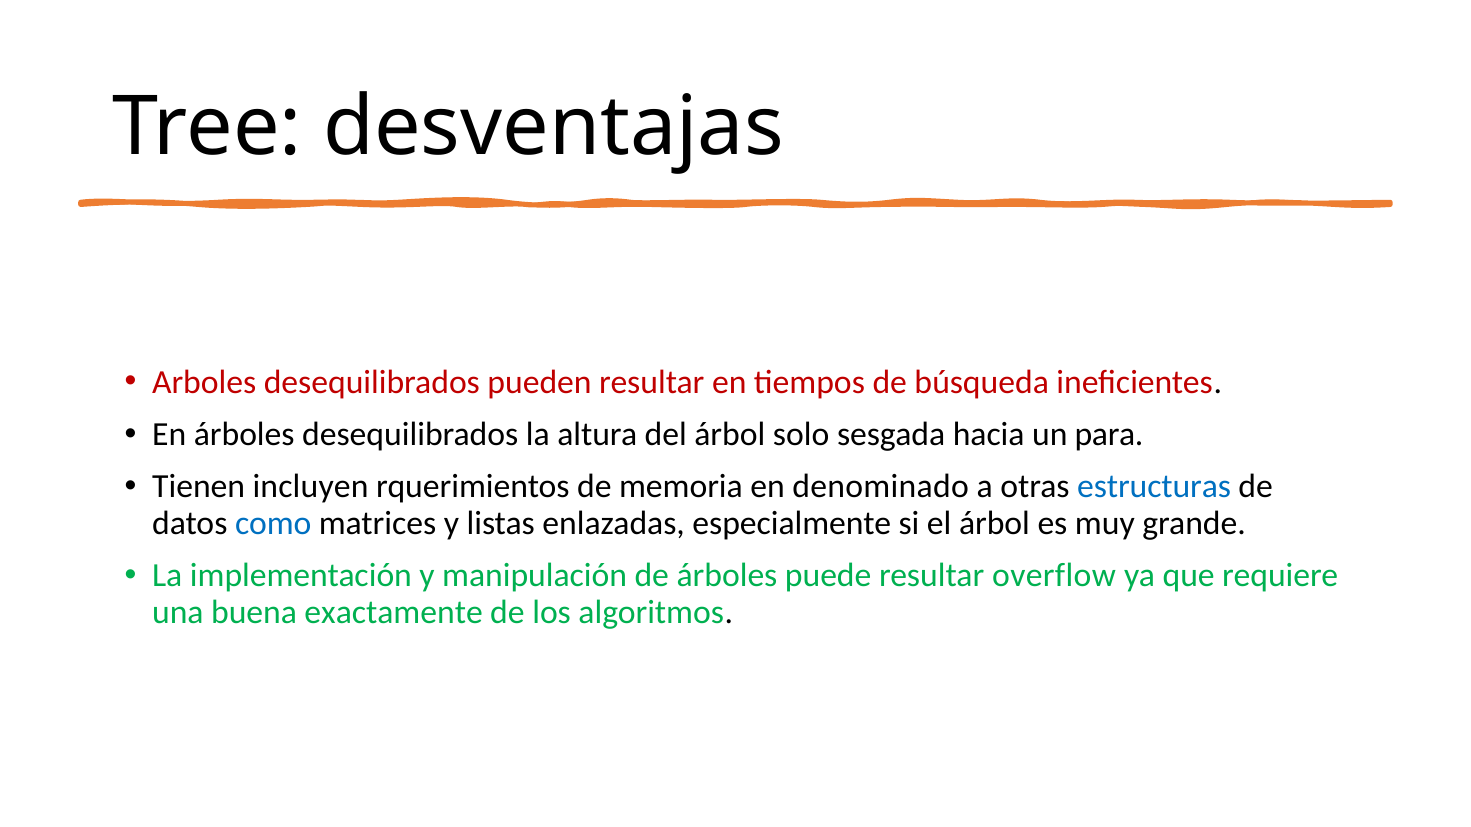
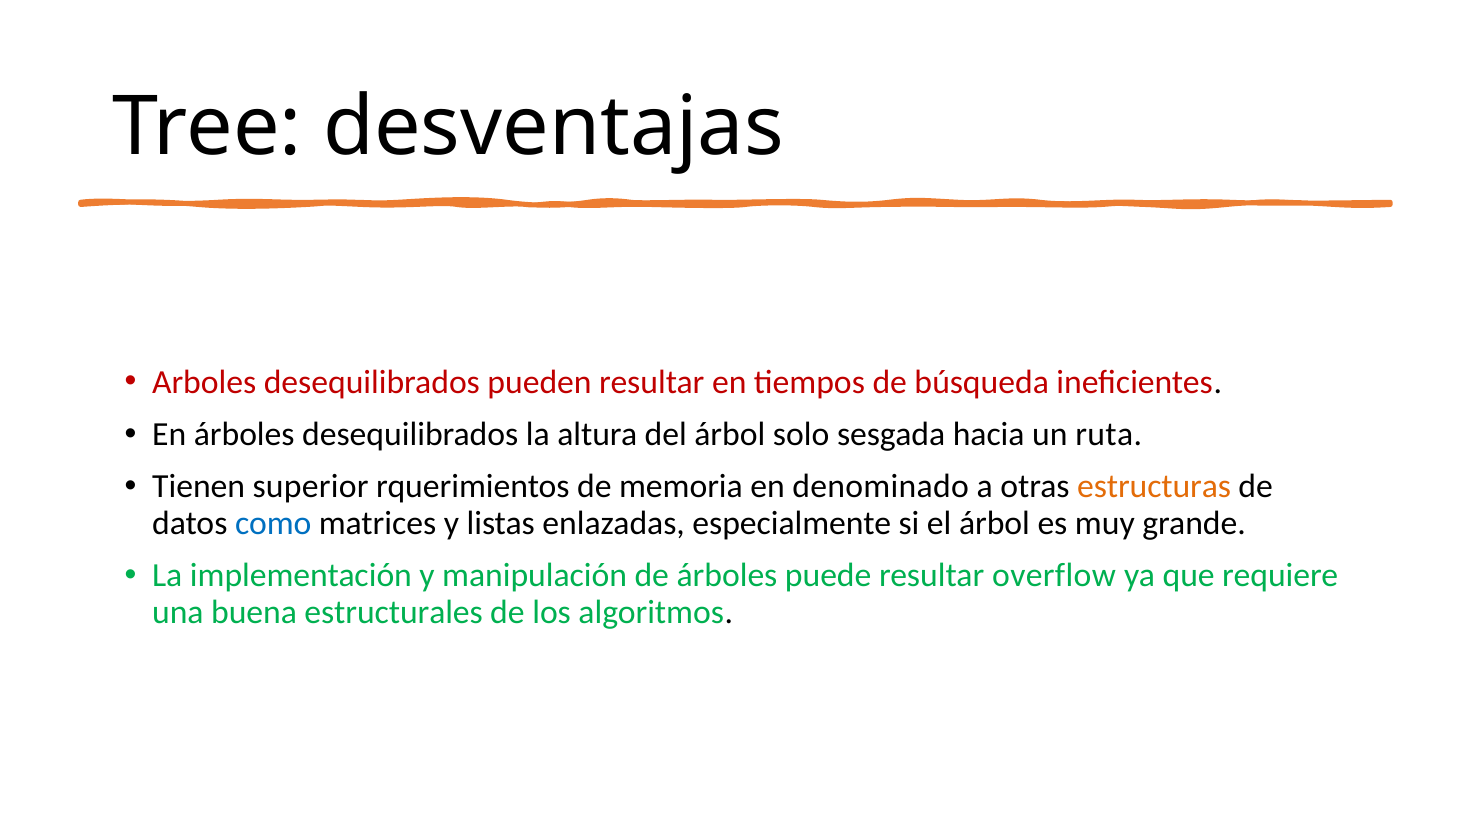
para: para -> ruta
incluyen: incluyen -> superior
estructuras colour: blue -> orange
exactamente: exactamente -> estructurales
